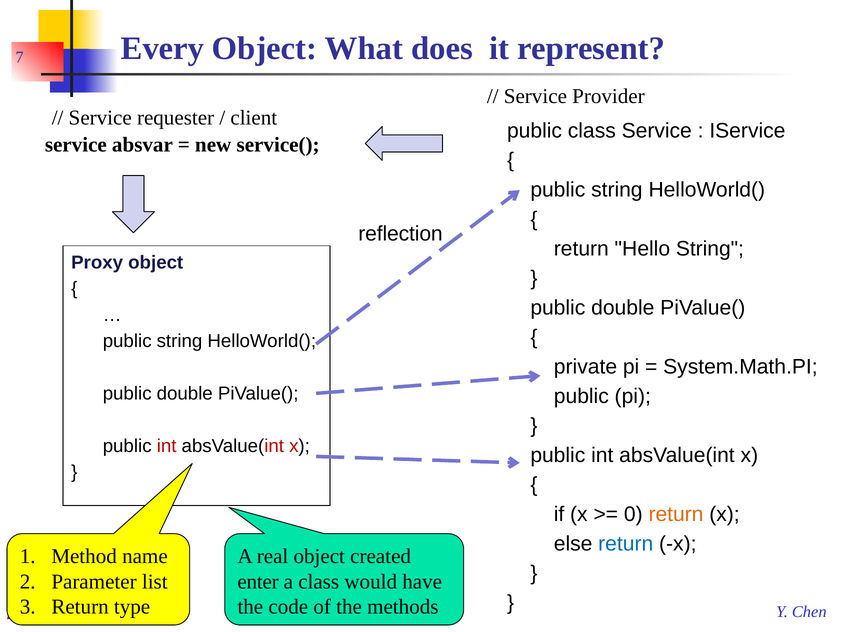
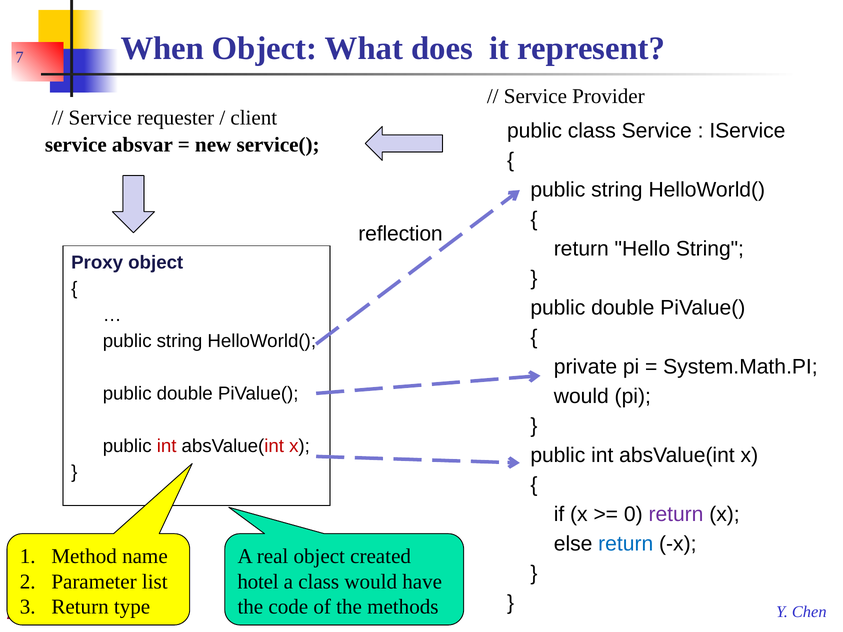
Every: Every -> When
public at (581, 396): public -> would
return at (676, 514) colour: orange -> purple
enter: enter -> hotel
